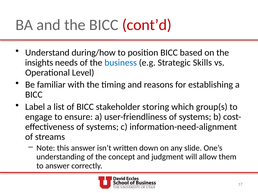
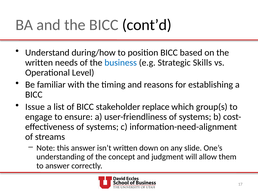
cont’d colour: red -> black
insights at (39, 63): insights -> written
Label: Label -> Issue
storing: storing -> replace
